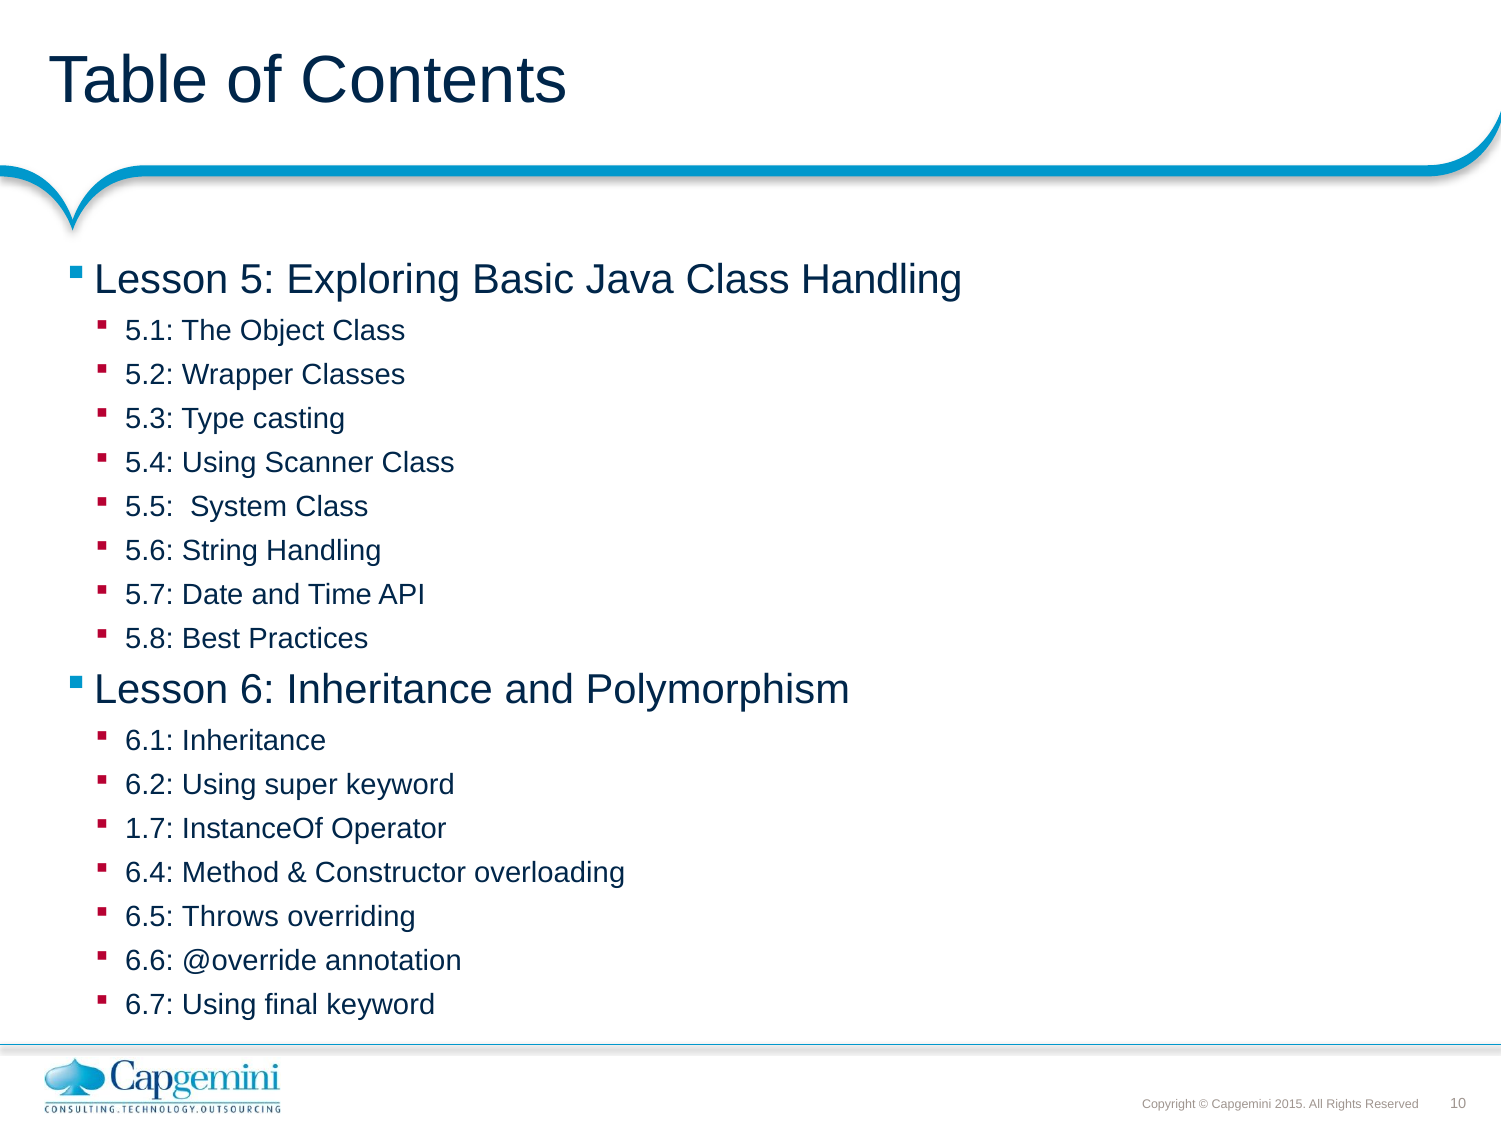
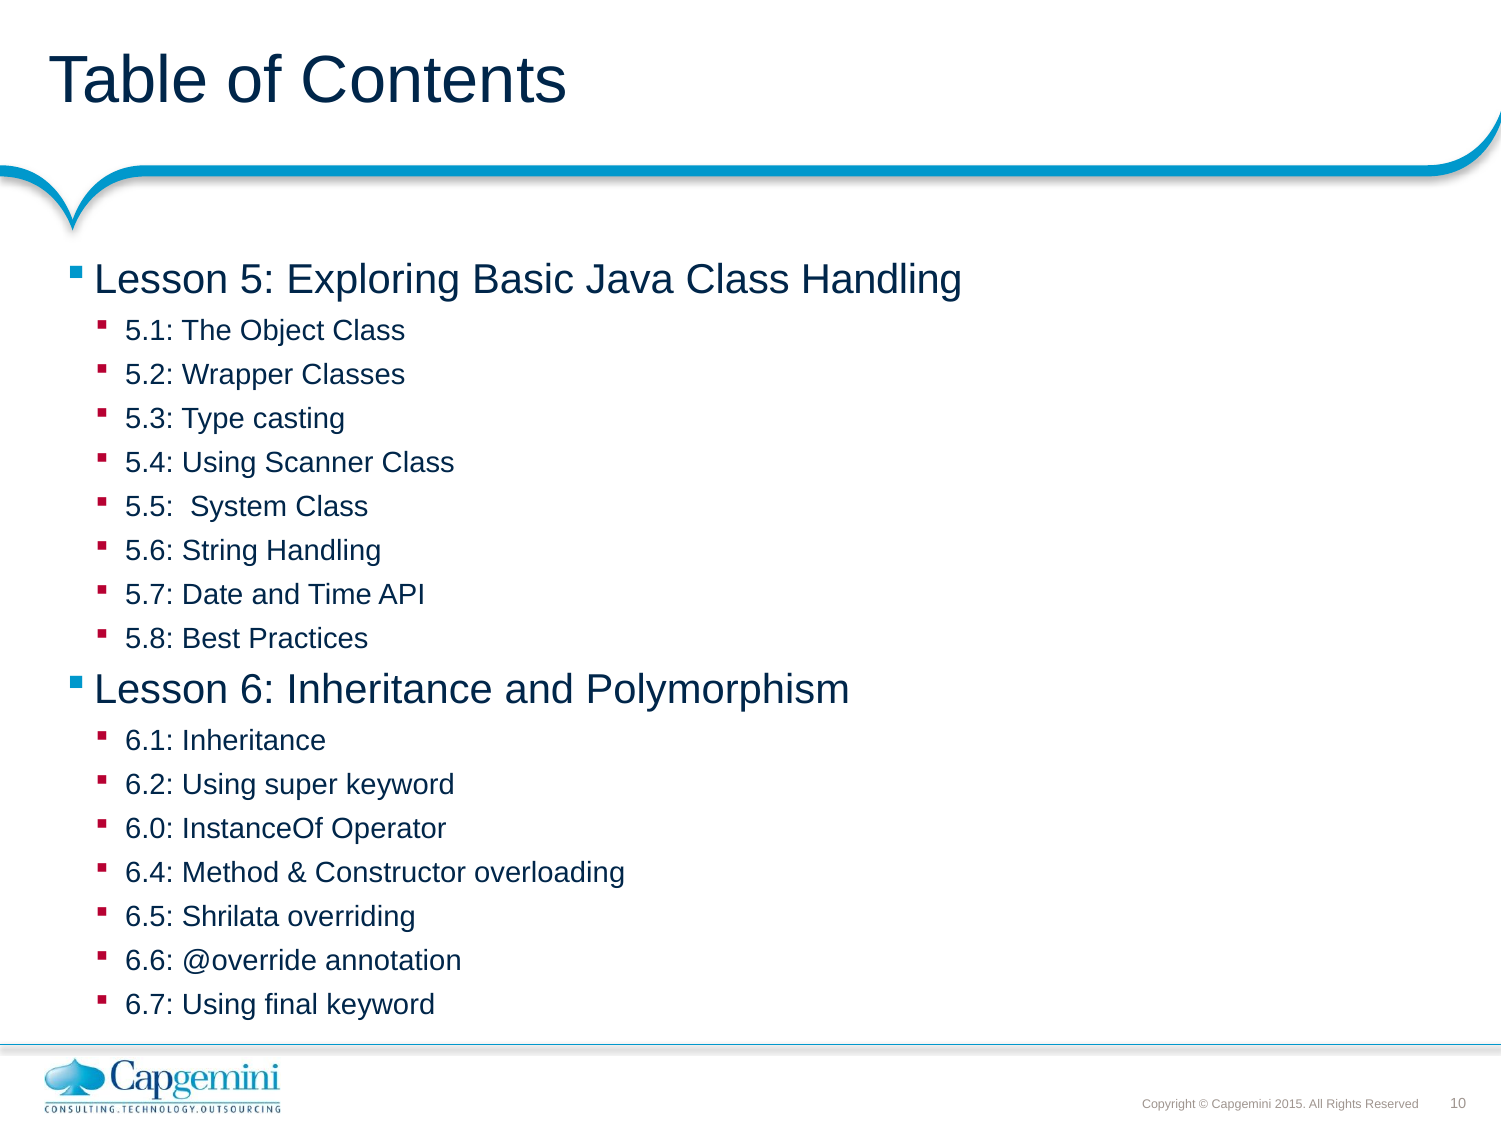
1.7: 1.7 -> 6.0
Throws: Throws -> Shrilata
